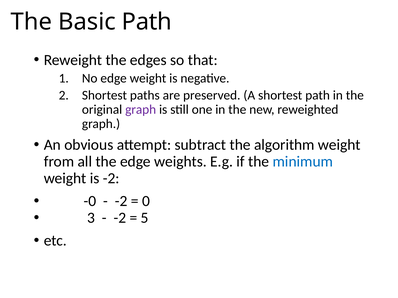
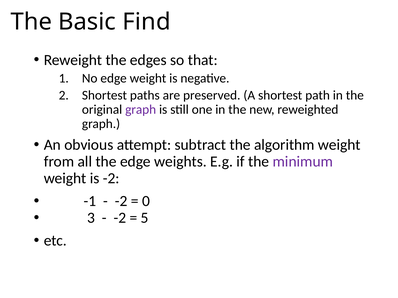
Basic Path: Path -> Find
minimum colour: blue -> purple
-0: -0 -> -1
